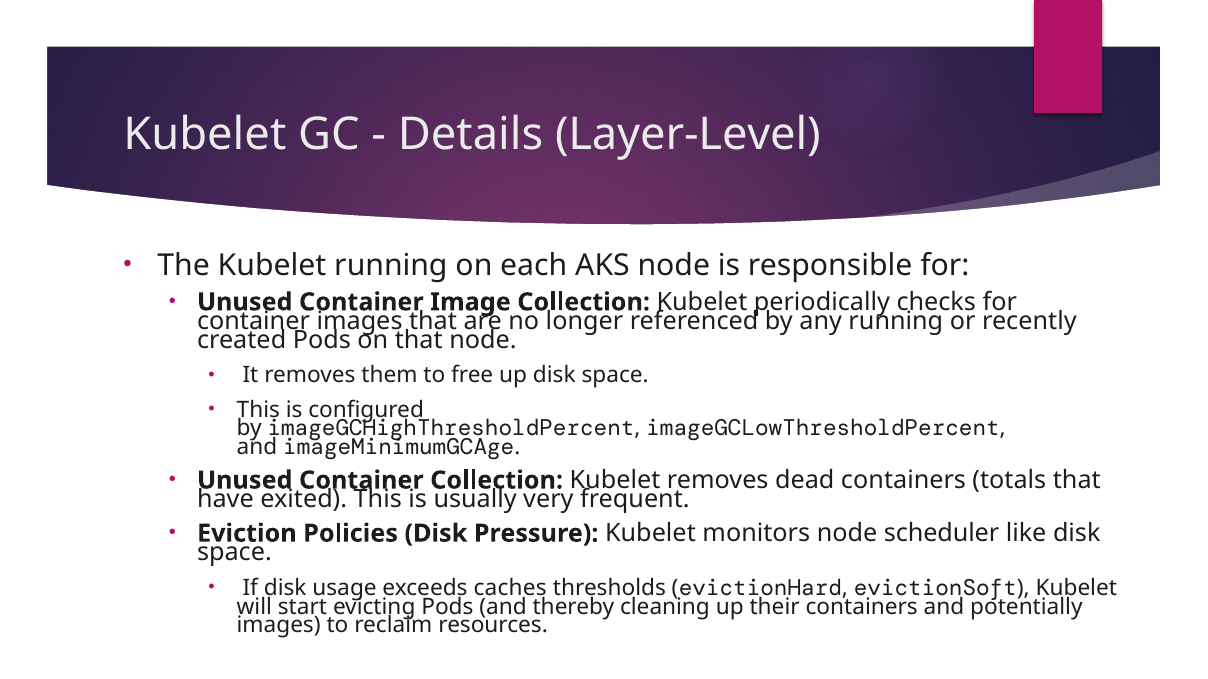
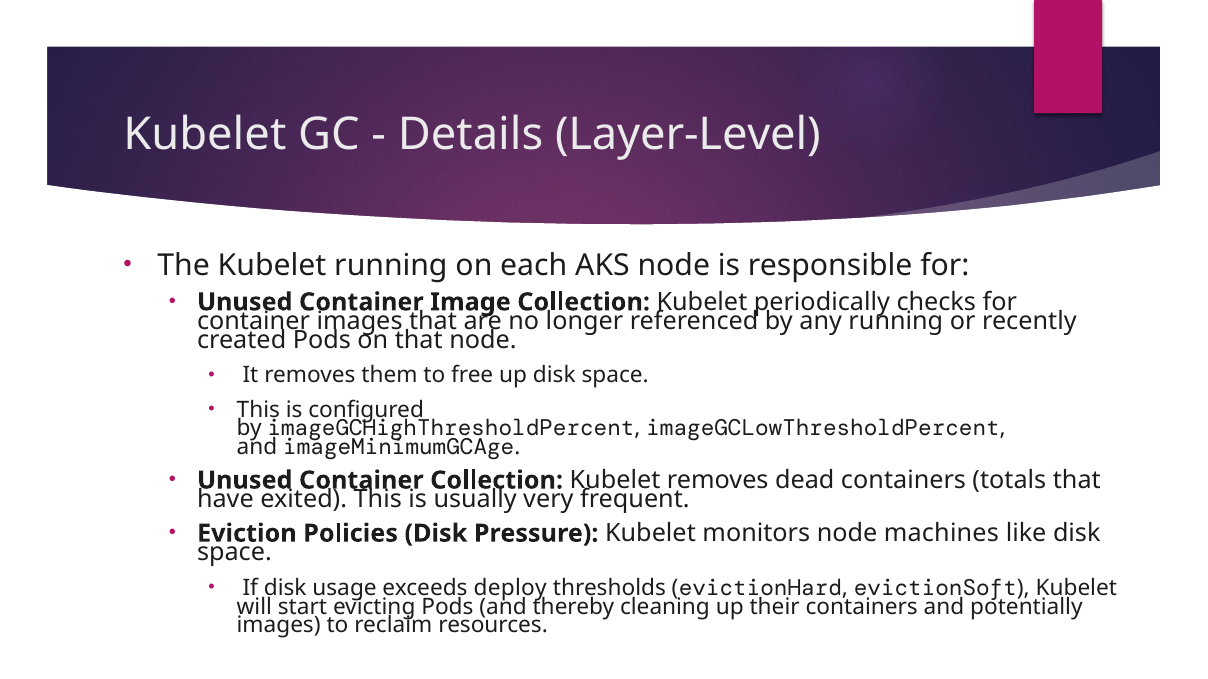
scheduler: scheduler -> machines
caches: caches -> deploy
